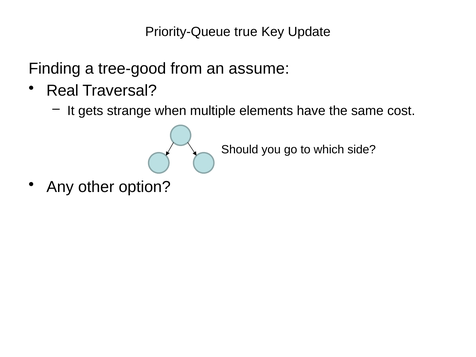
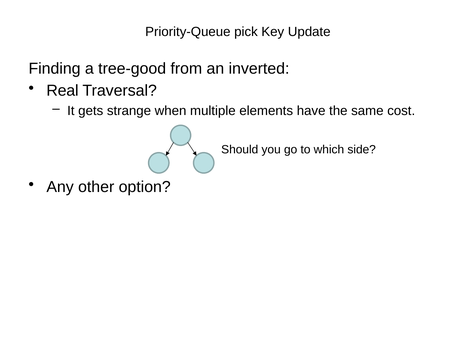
true: true -> pick
assume: assume -> inverted
